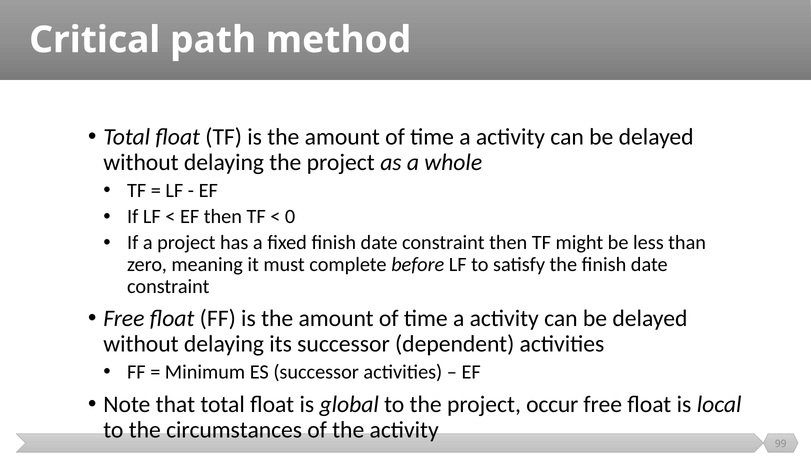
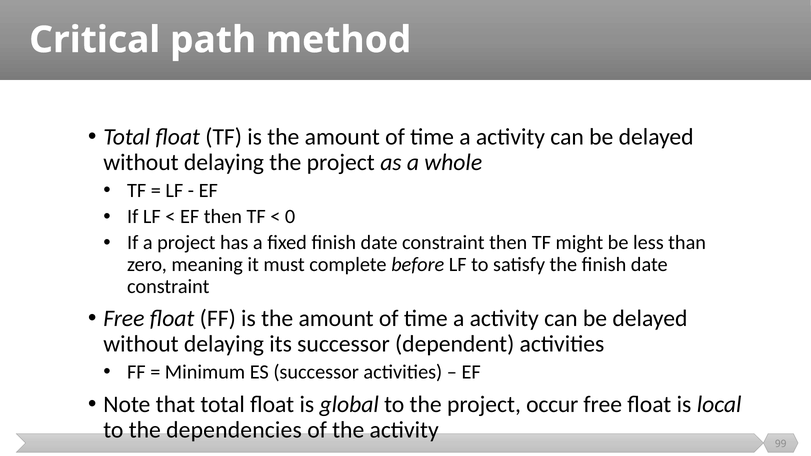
circumstances: circumstances -> dependencies
